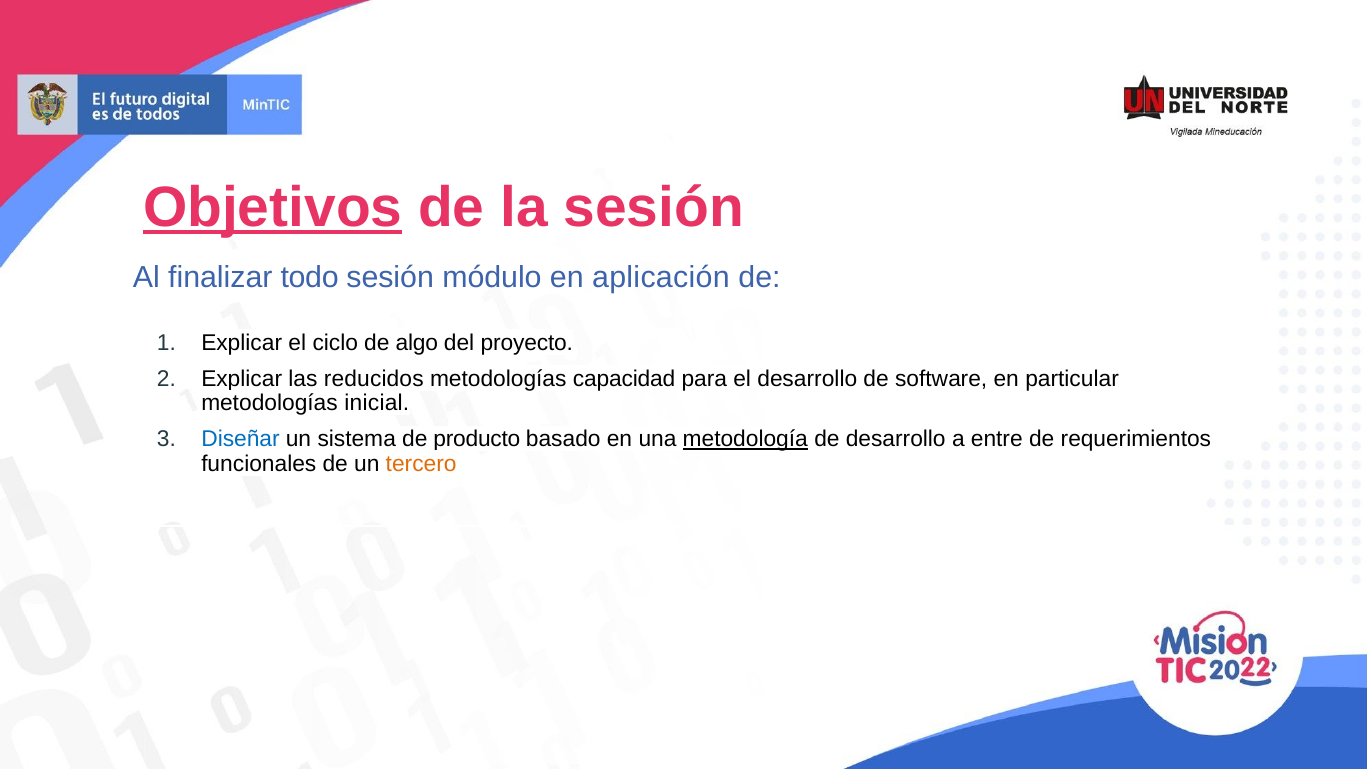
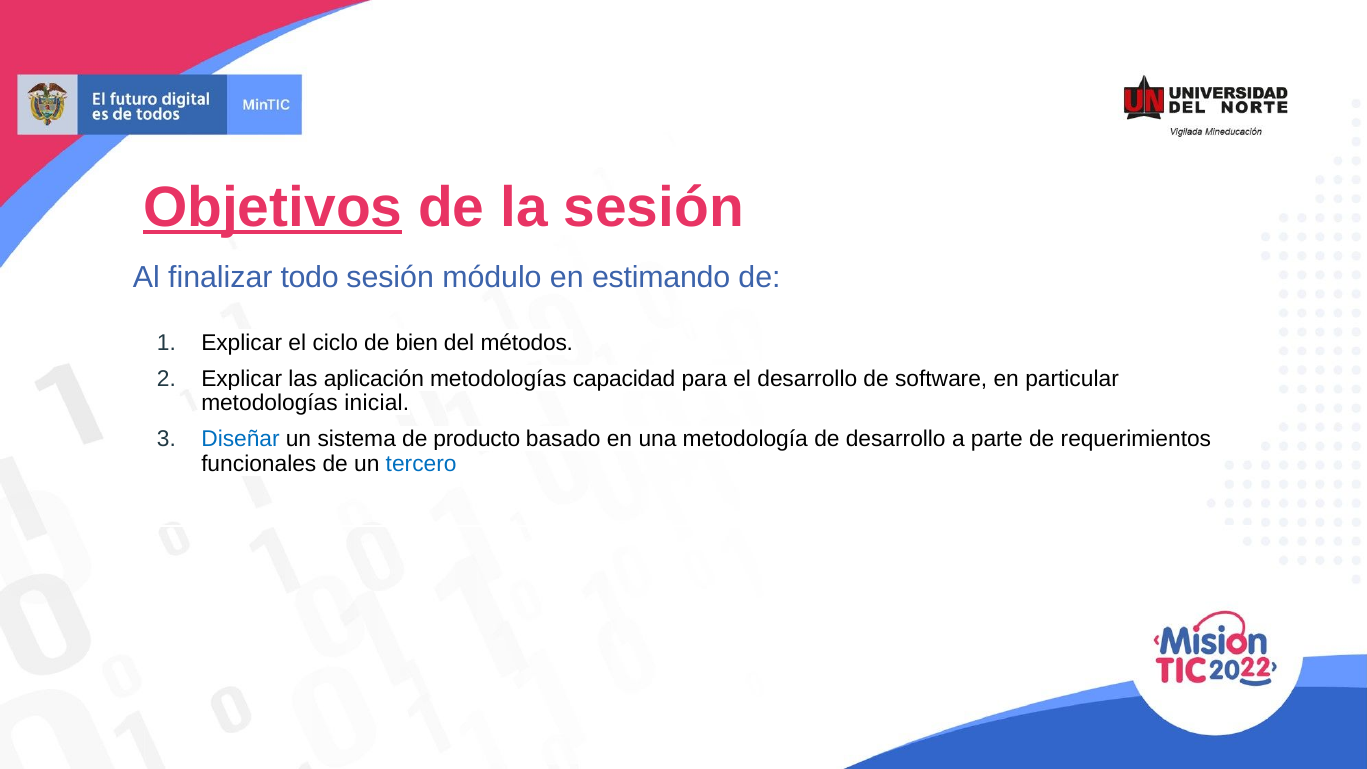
aplicación: aplicación -> estimando
algo: algo -> bien
proyecto: proyecto -> métodos
reducidos: reducidos -> aplicación
metodología underline: present -> none
entre: entre -> parte
tercero colour: orange -> blue
